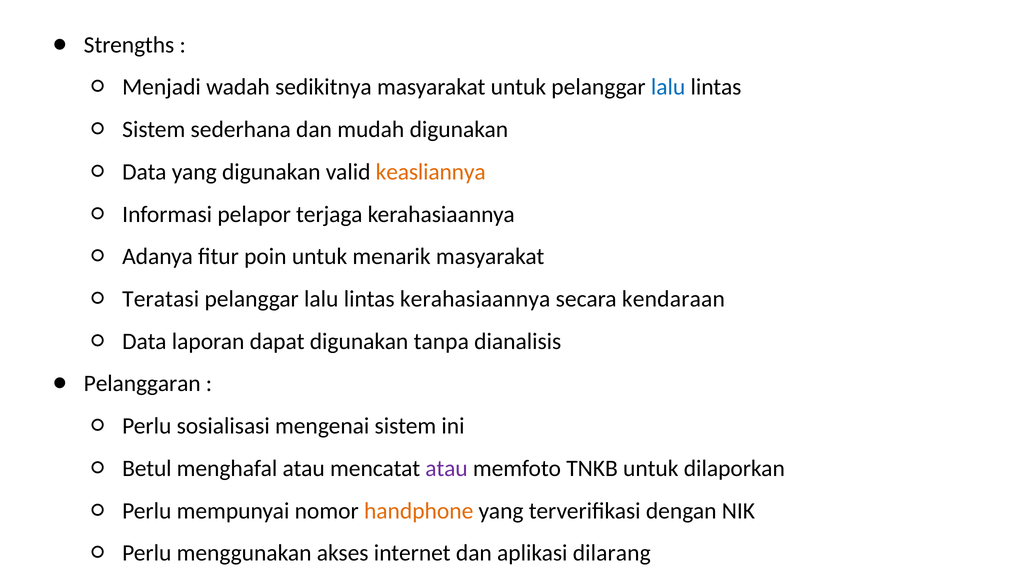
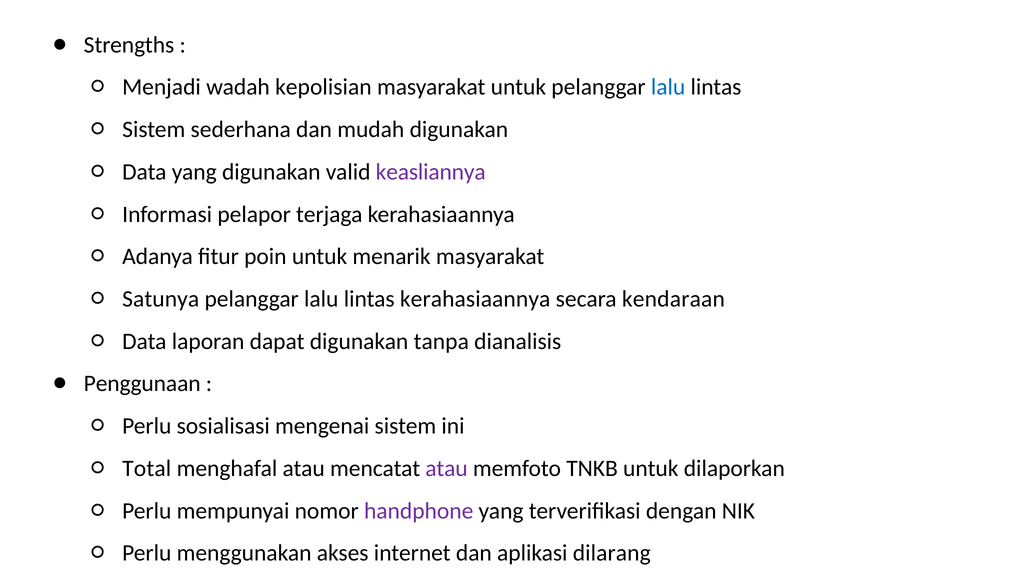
sedikitnya: sedikitnya -> kepolisian
keasliannya colour: orange -> purple
Teratasi: Teratasi -> Satunya
Pelanggaran: Pelanggaran -> Penggunaan
Betul: Betul -> Total
handphone colour: orange -> purple
